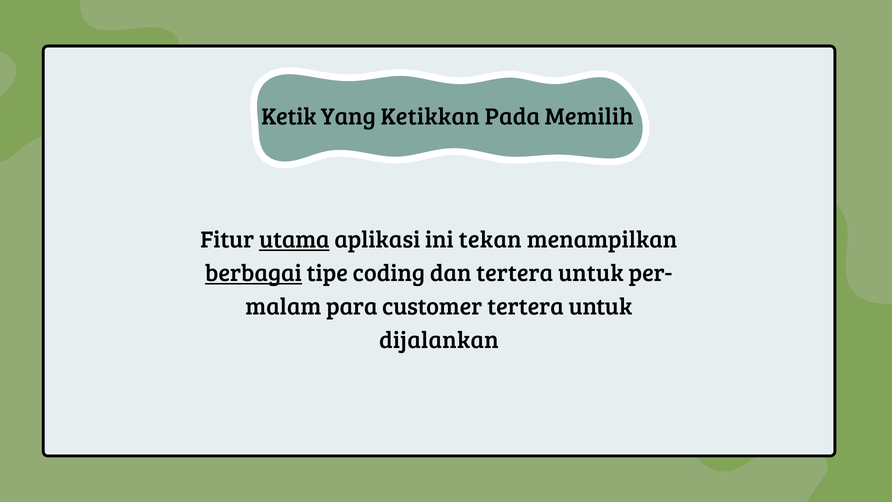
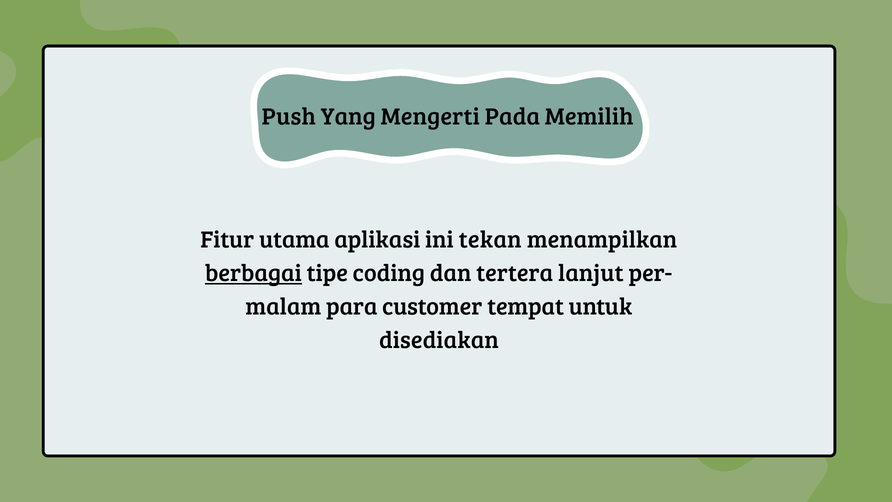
Ketik: Ketik -> Push
Ketikkan: Ketikkan -> Mengerti
utama underline: present -> none
dan tertera untuk: untuk -> lanjut
customer tertera: tertera -> tempat
dijalankan: dijalankan -> disediakan
